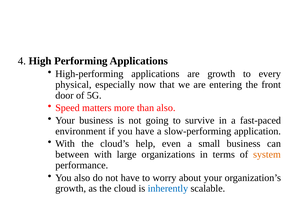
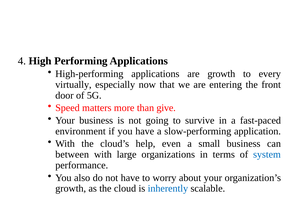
physical: physical -> virtually
than also: also -> give
system colour: orange -> blue
